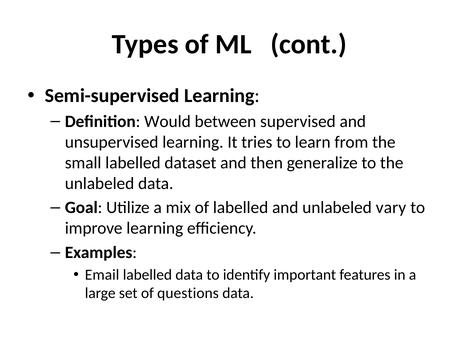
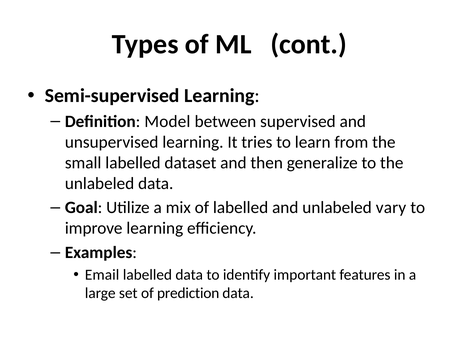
Would: Would -> Model
questions: questions -> prediction
